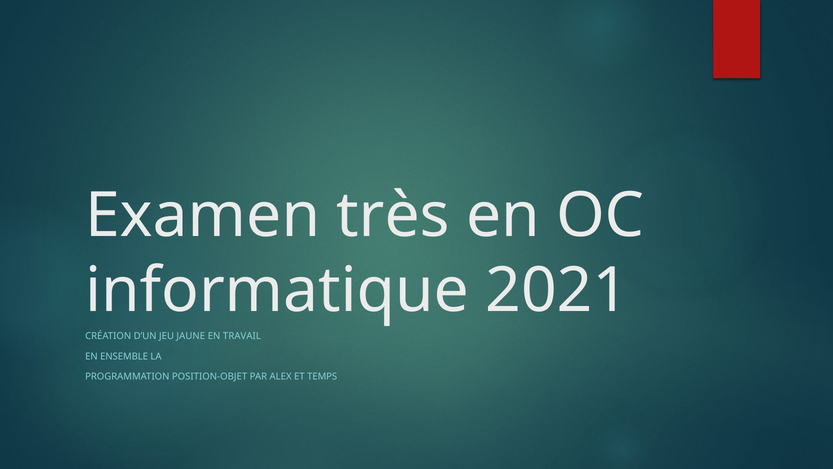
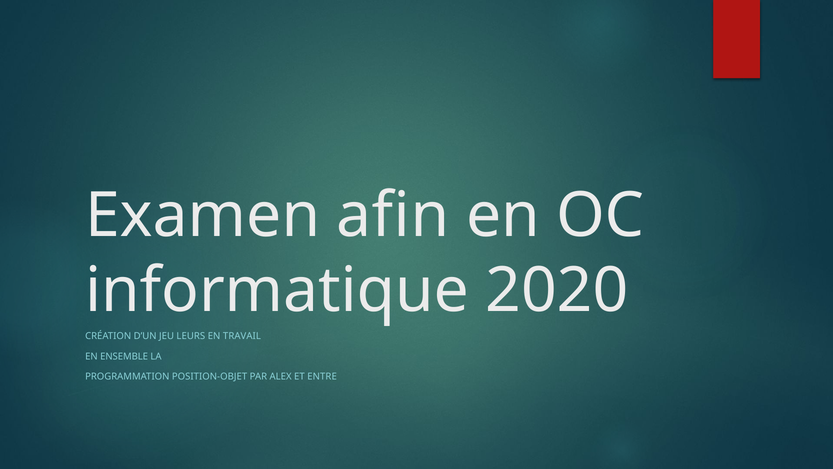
très: très -> afin
2021: 2021 -> 2020
JAUNE: JAUNE -> LEURS
TEMPS: TEMPS -> ENTRE
